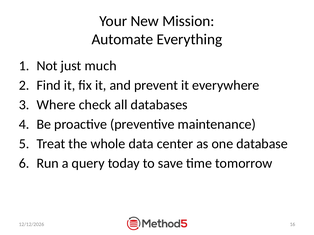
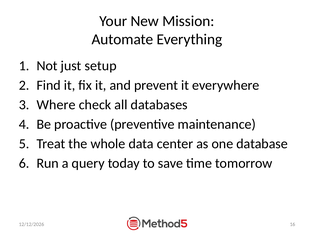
much: much -> setup
